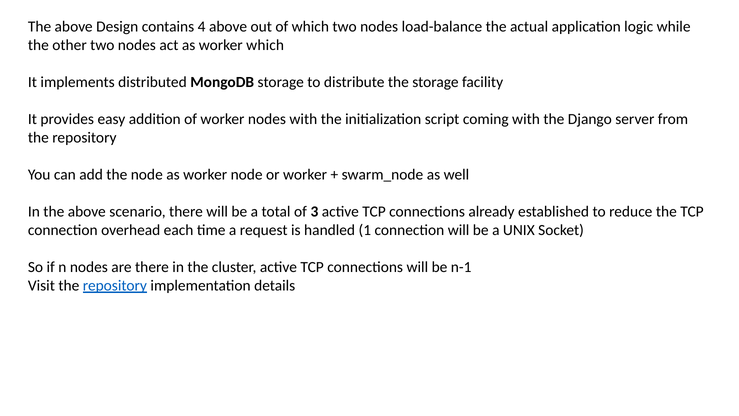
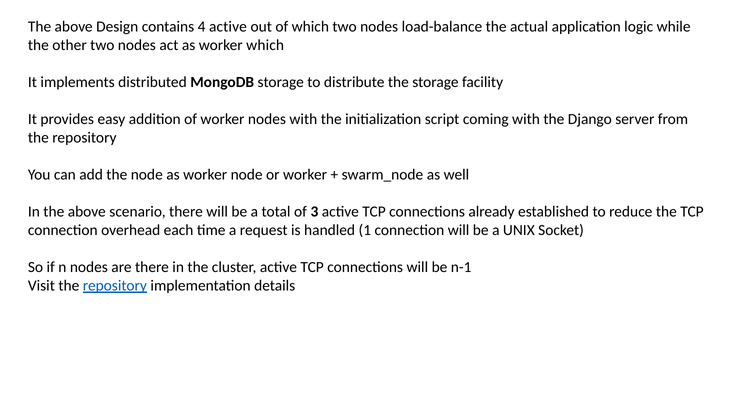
4 above: above -> active
